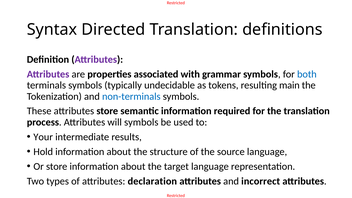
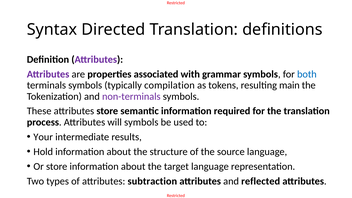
undecidable: undecidable -> compilation
non-terminals colour: blue -> purple
declaration: declaration -> subtraction
incorrect: incorrect -> reflected
